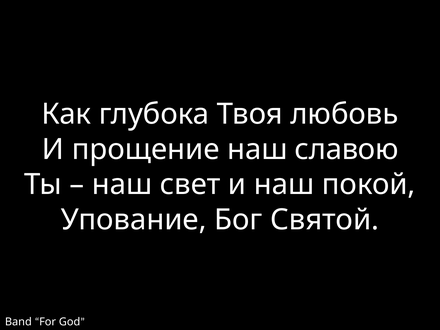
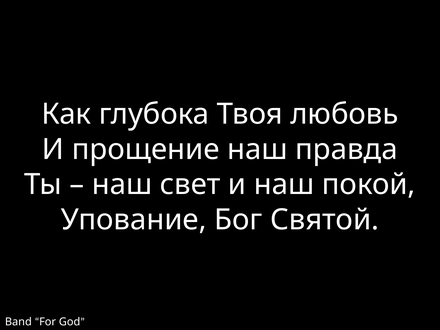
славою: славою -> правда
